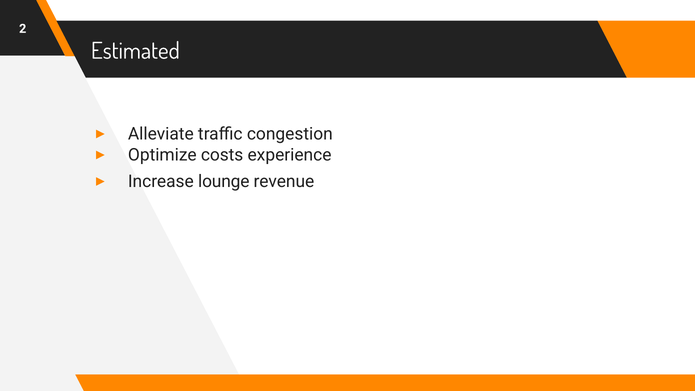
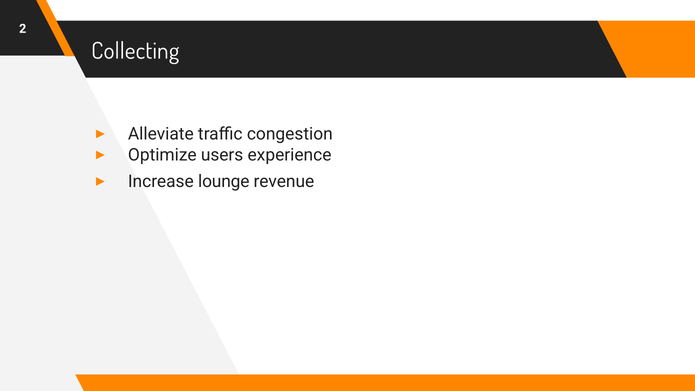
Estimated: Estimated -> Collecting
costs: costs -> users
